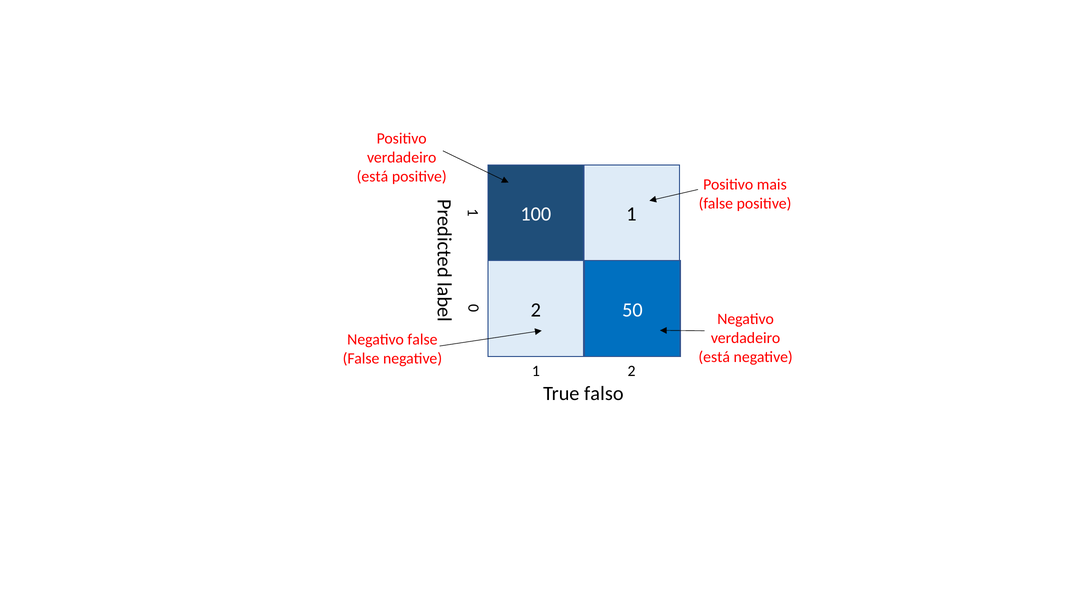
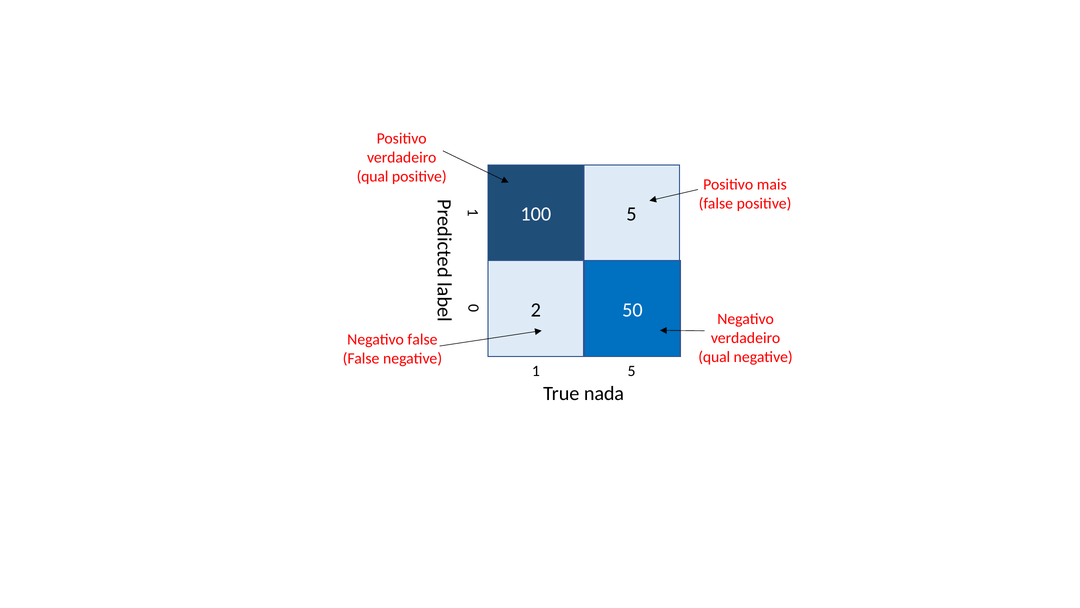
está at (372, 176): está -> qual
100 1: 1 -> 5
está at (714, 357): está -> qual
2 at (632, 371): 2 -> 5
falso: falso -> nada
